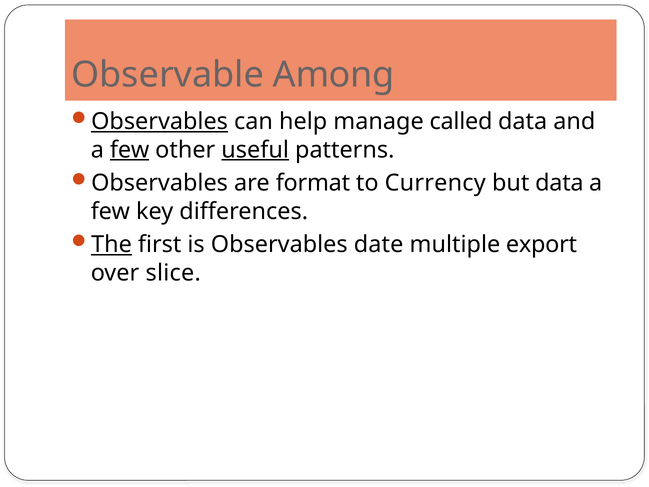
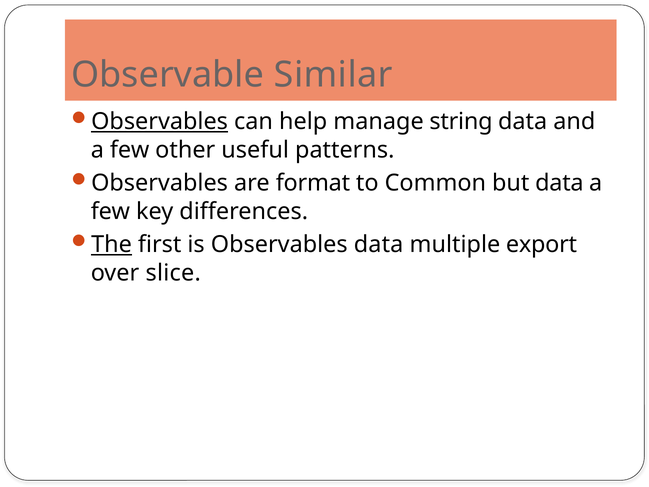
Among: Among -> Similar
called: called -> string
few at (130, 150) underline: present -> none
useful underline: present -> none
Currency: Currency -> Common
Observables date: date -> data
